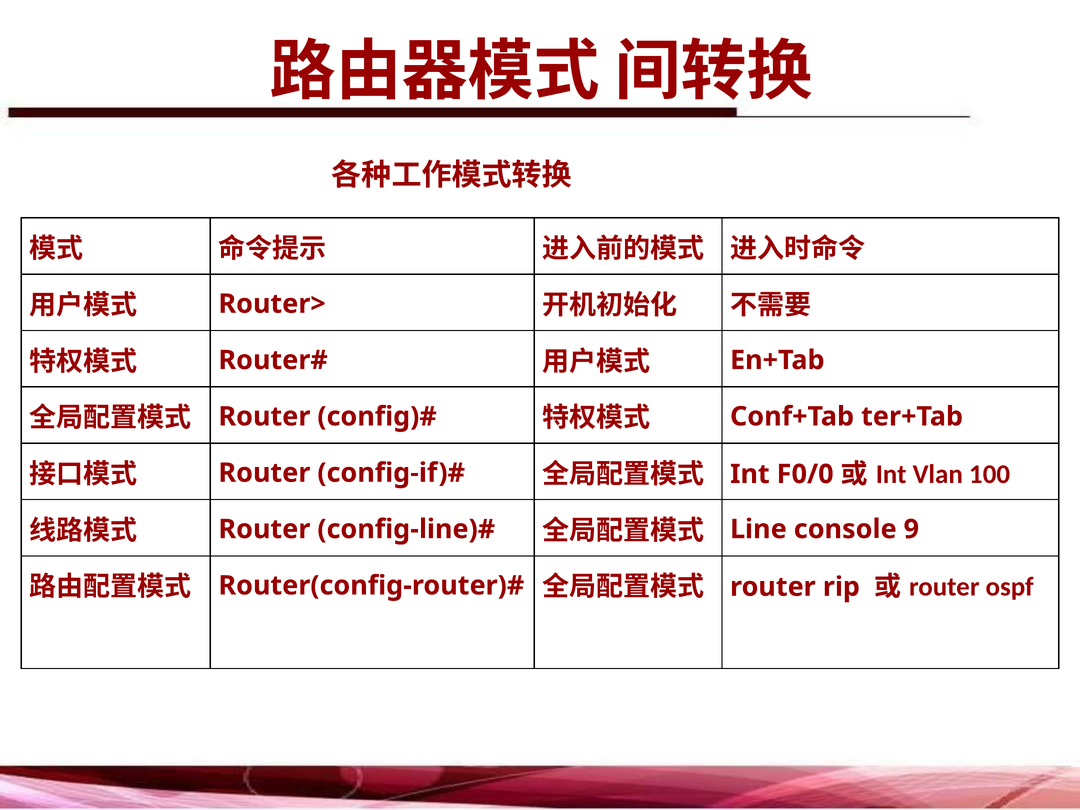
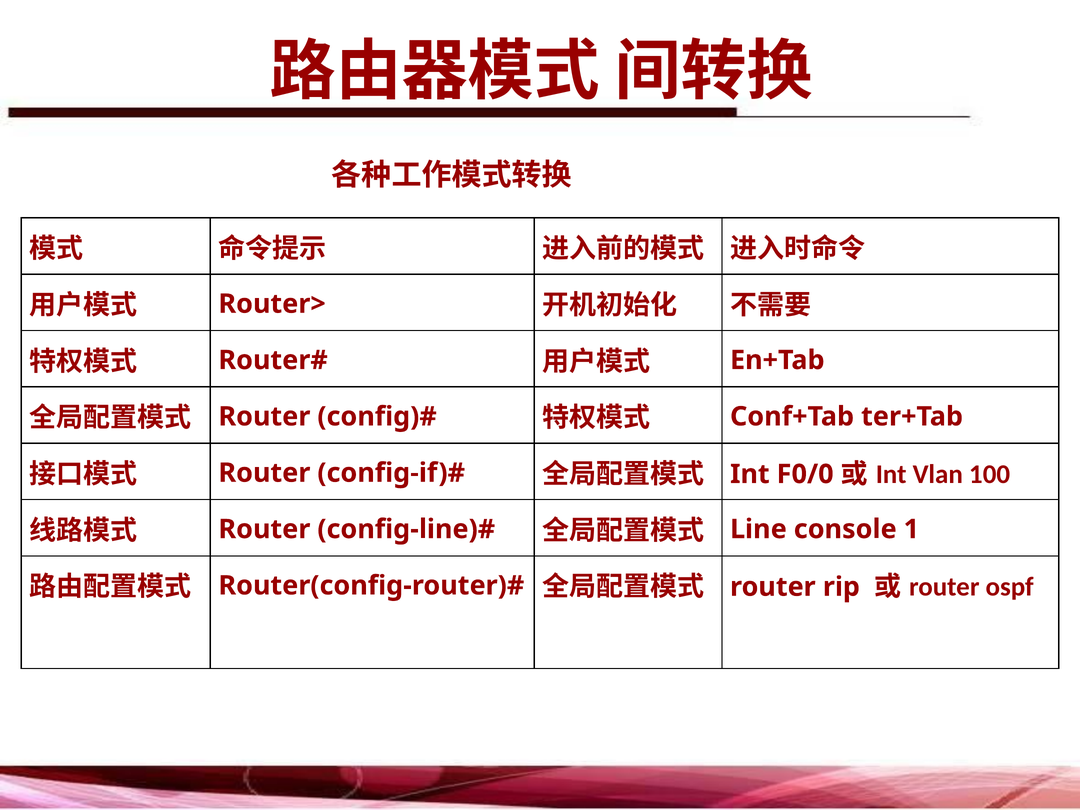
9: 9 -> 1
